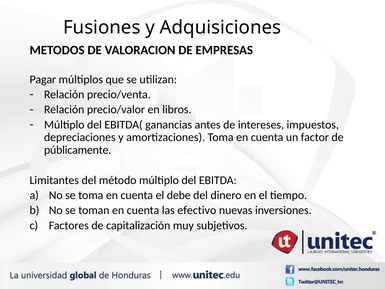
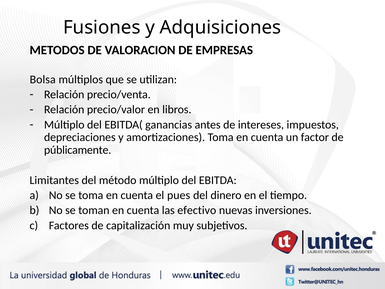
Pagar: Pagar -> Bolsa
debe: debe -> pues
